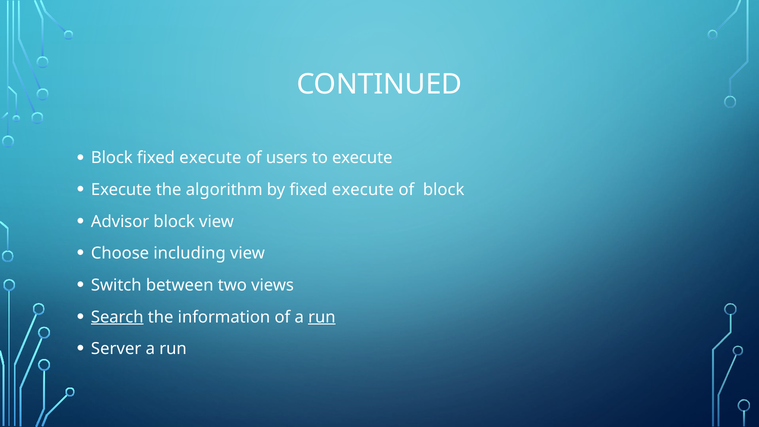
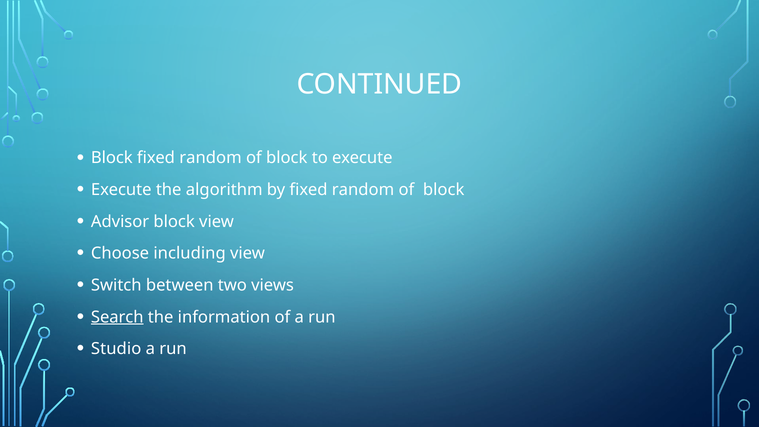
execute at (210, 158): execute -> random
users at (287, 158): users -> block
by fixed execute: execute -> random
run at (322, 317) underline: present -> none
Server: Server -> Studio
